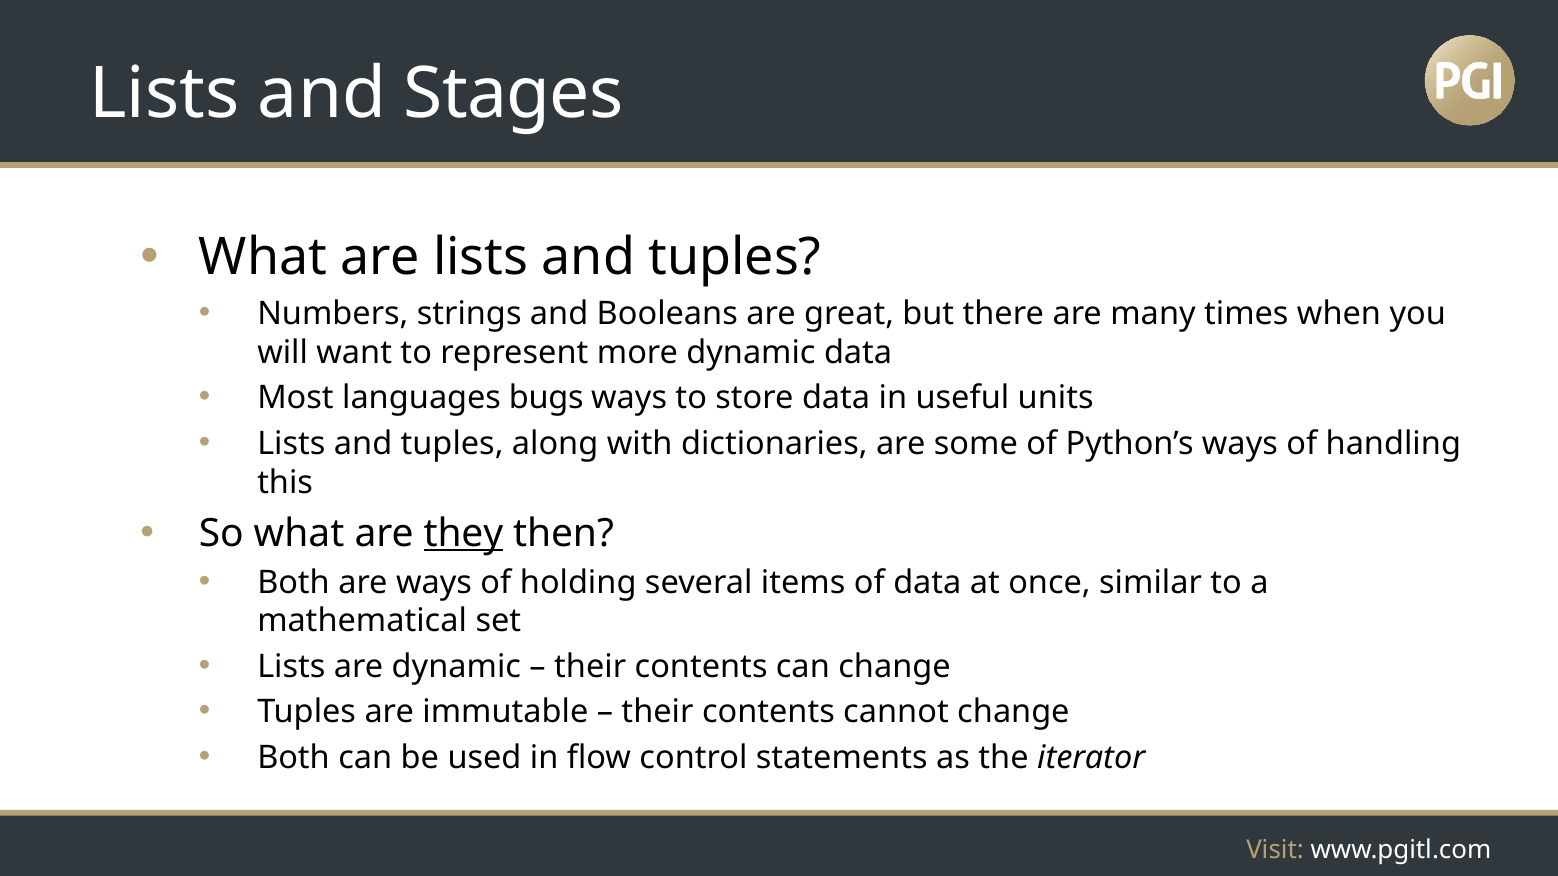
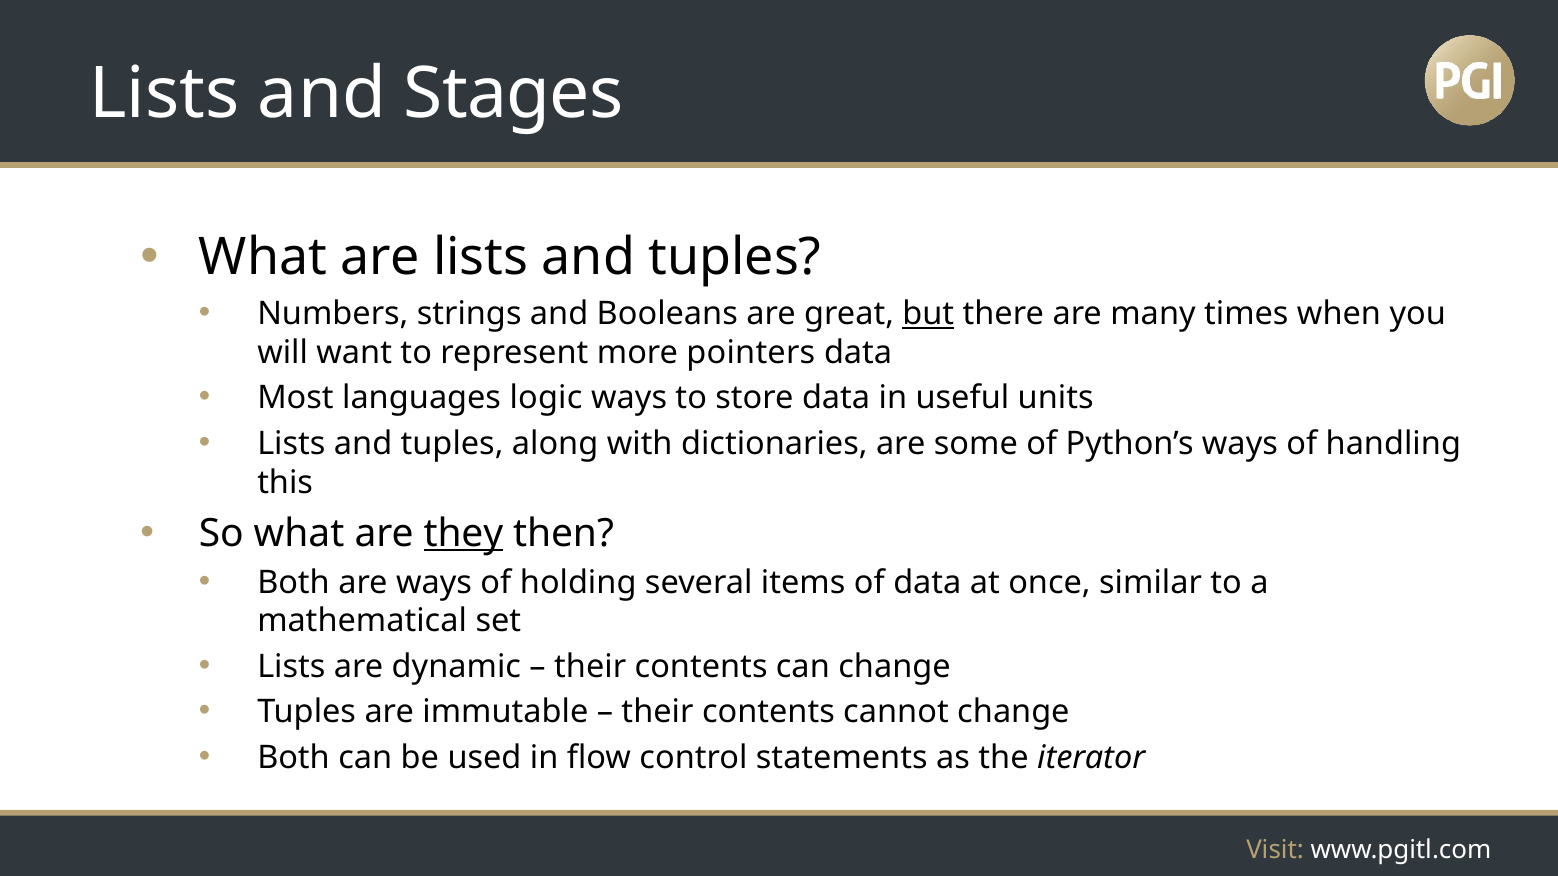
but underline: none -> present
more dynamic: dynamic -> pointers
bugs: bugs -> logic
